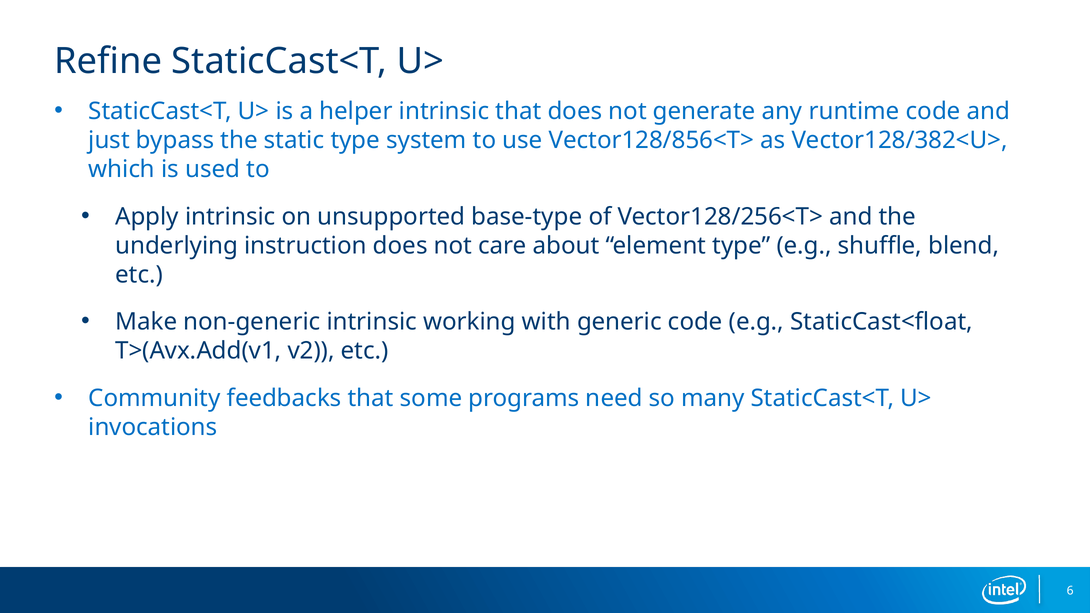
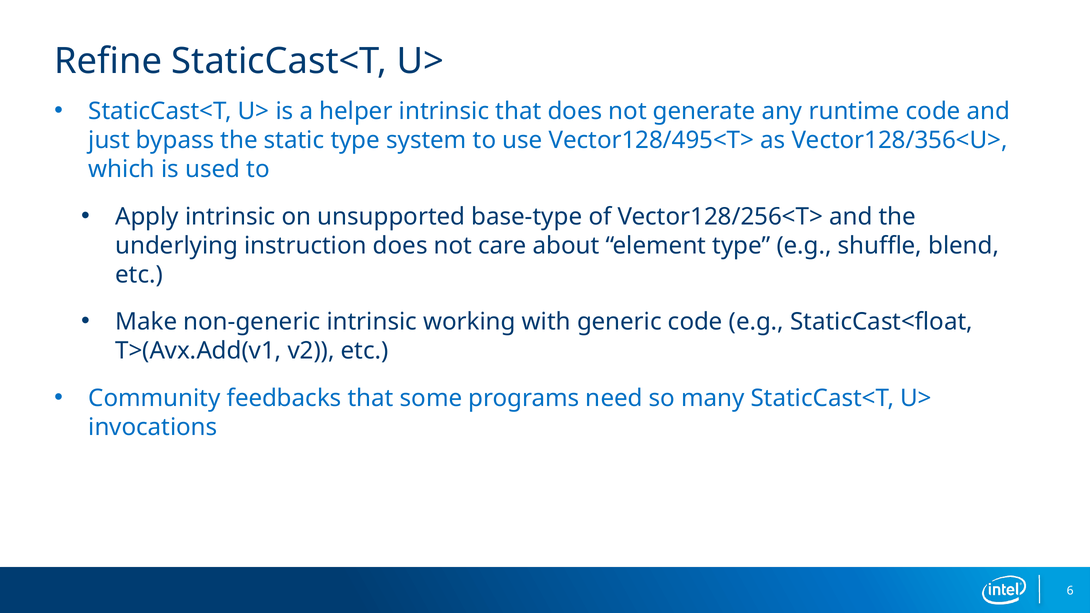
Vector128/856<T>: Vector128/856<T> -> Vector128/495<T>
Vector128/382<U>: Vector128/382<U> -> Vector128/356<U>
